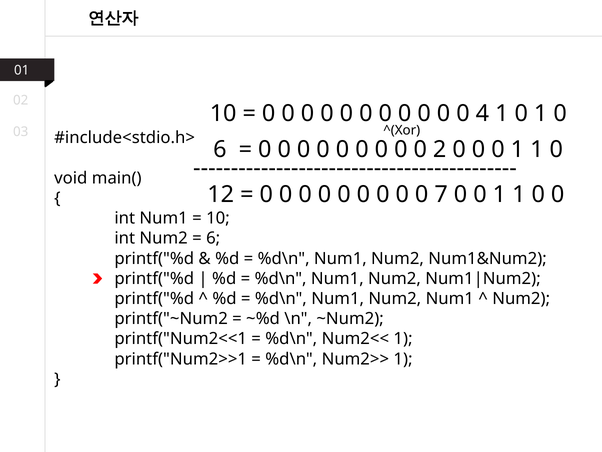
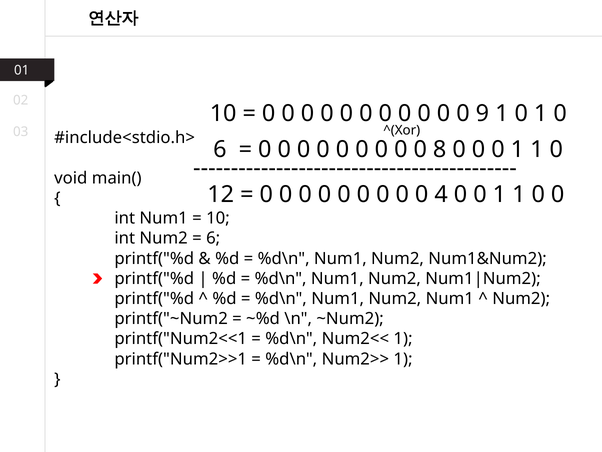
4: 4 -> 9
2: 2 -> 8
7: 7 -> 4
